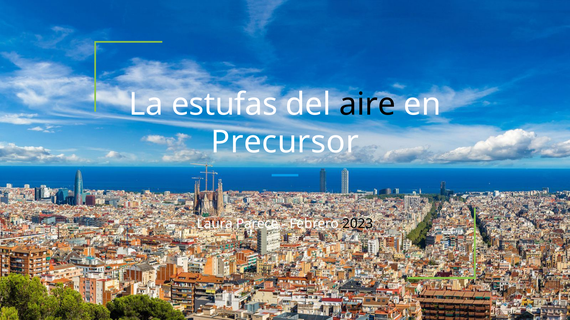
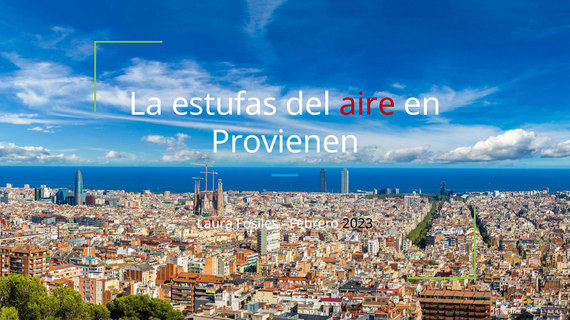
aire colour: black -> red
Precursor: Precursor -> Provienen
Parece: Parece -> Fósiles
